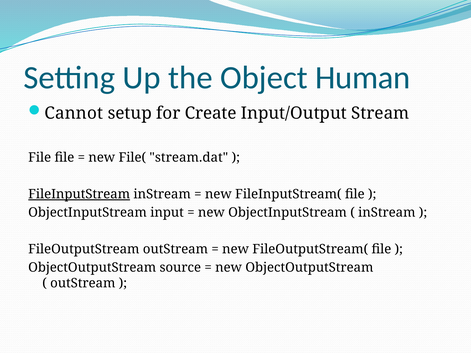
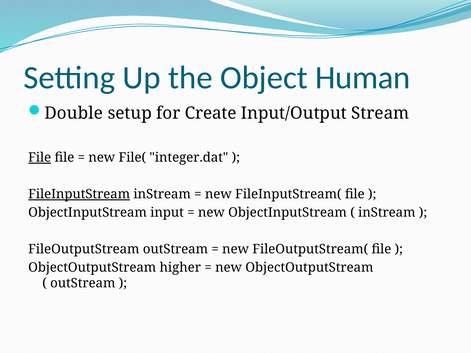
Cannot: Cannot -> Double
File at (40, 158) underline: none -> present
stream.dat: stream.dat -> integer.dat
source: source -> higher
